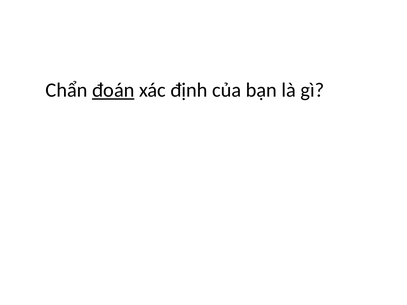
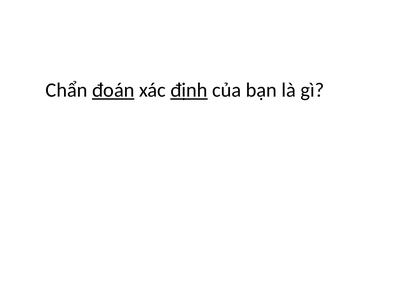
định underline: none -> present
